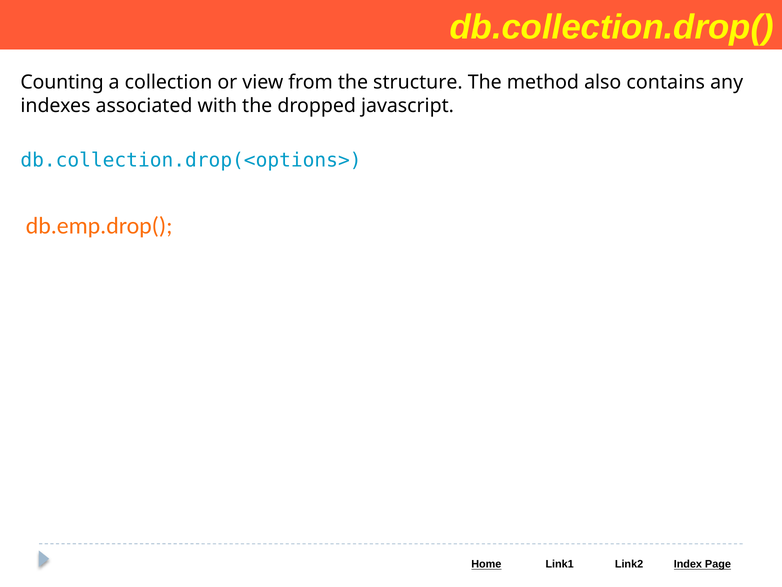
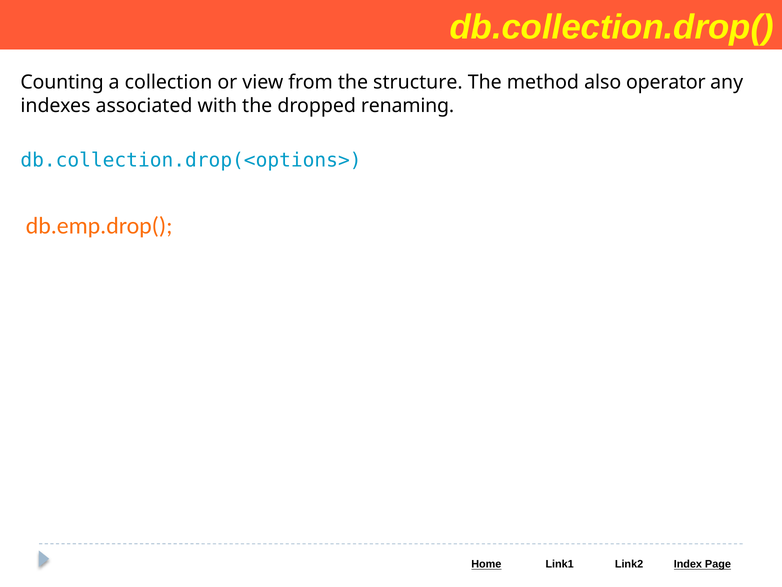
contains: contains -> operator
javascript: javascript -> renaming
